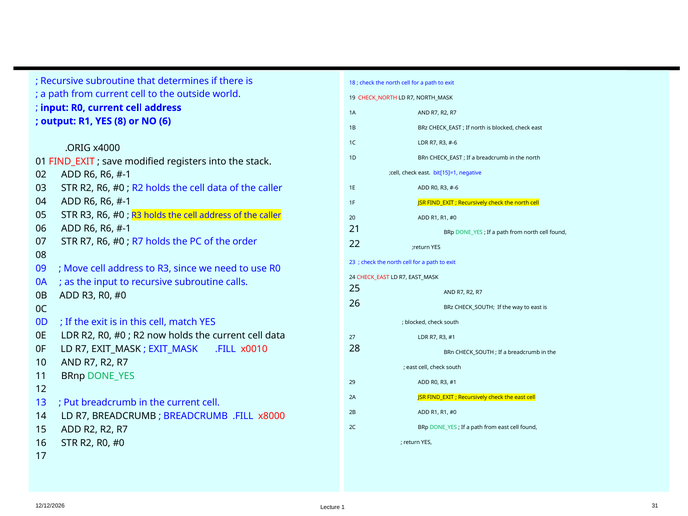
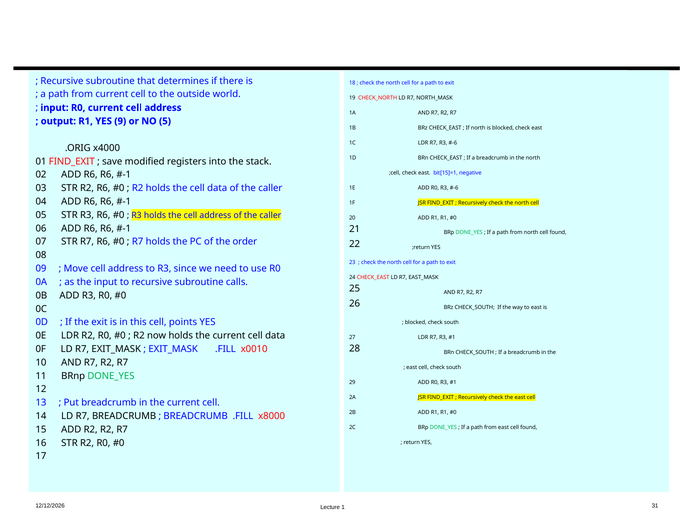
8: 8 -> 9
6: 6 -> 5
match: match -> points
